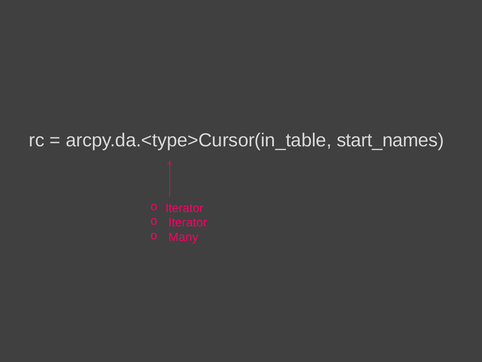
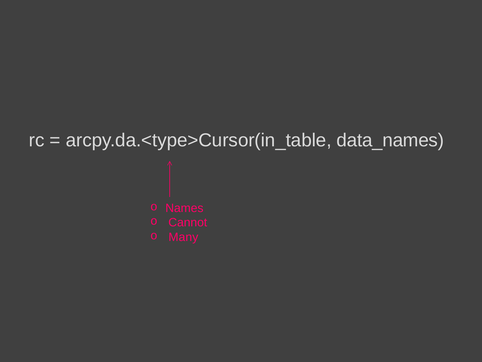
start_names: start_names -> data_names
Iterator at (184, 208): Iterator -> Names
Iterator at (188, 222): Iterator -> Cannot
